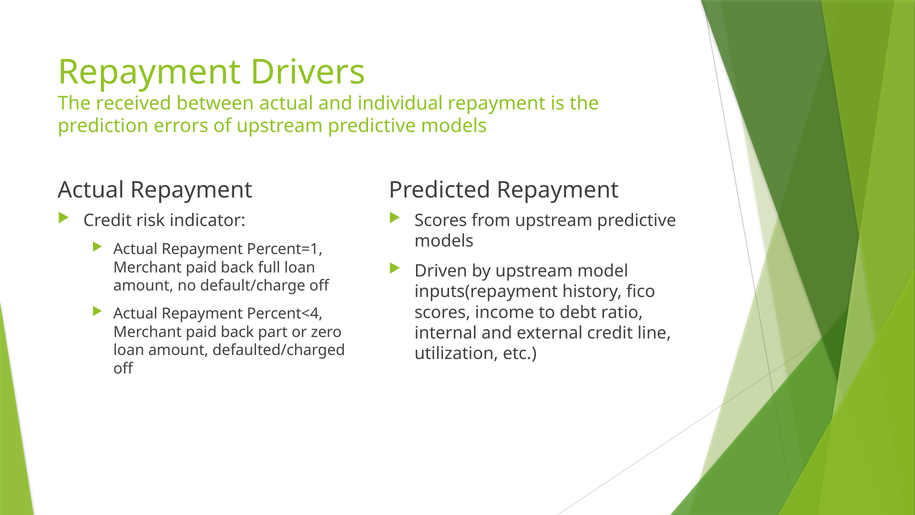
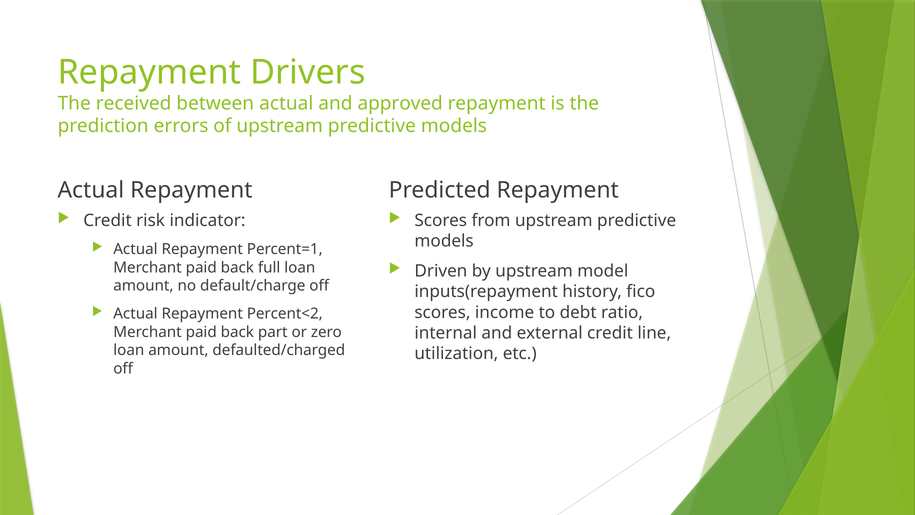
individual: individual -> approved
Percent<4: Percent<4 -> Percent<2
